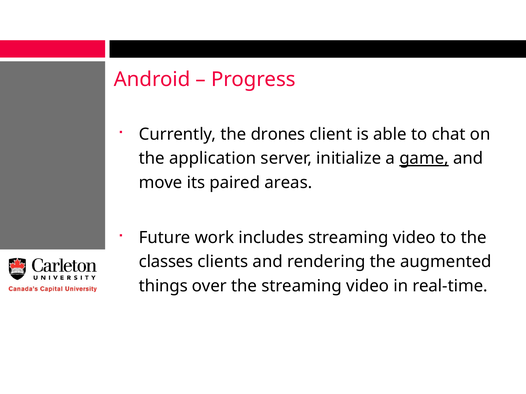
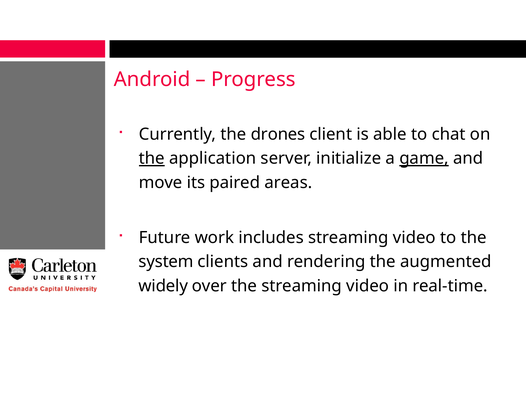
the at (152, 159) underline: none -> present
classes: classes -> system
things: things -> widely
